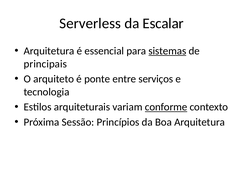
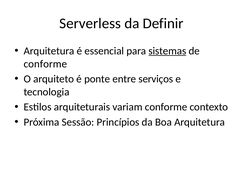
Escalar: Escalar -> Definir
principais at (45, 64): principais -> conforme
conforme at (166, 107) underline: present -> none
